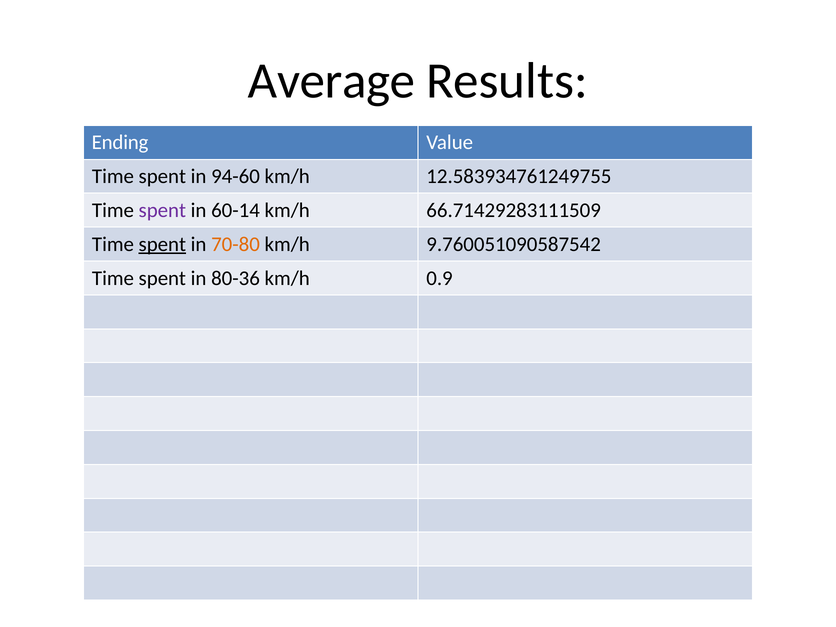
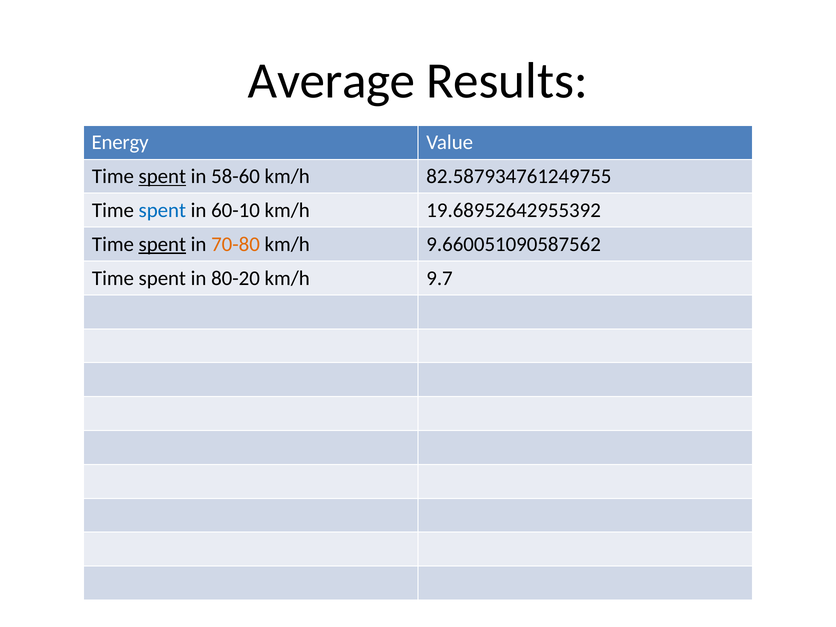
Ending: Ending -> Energy
spent at (162, 176) underline: none -> present
94-60: 94-60 -> 58-60
12.583934761249755: 12.583934761249755 -> 82.587934761249755
spent at (162, 210) colour: purple -> blue
60-14: 60-14 -> 60-10
66.71429283111509: 66.71429283111509 -> 19.68952642955392
9.760051090587542: 9.760051090587542 -> 9.660051090587562
80-36: 80-36 -> 80-20
0.9: 0.9 -> 9.7
